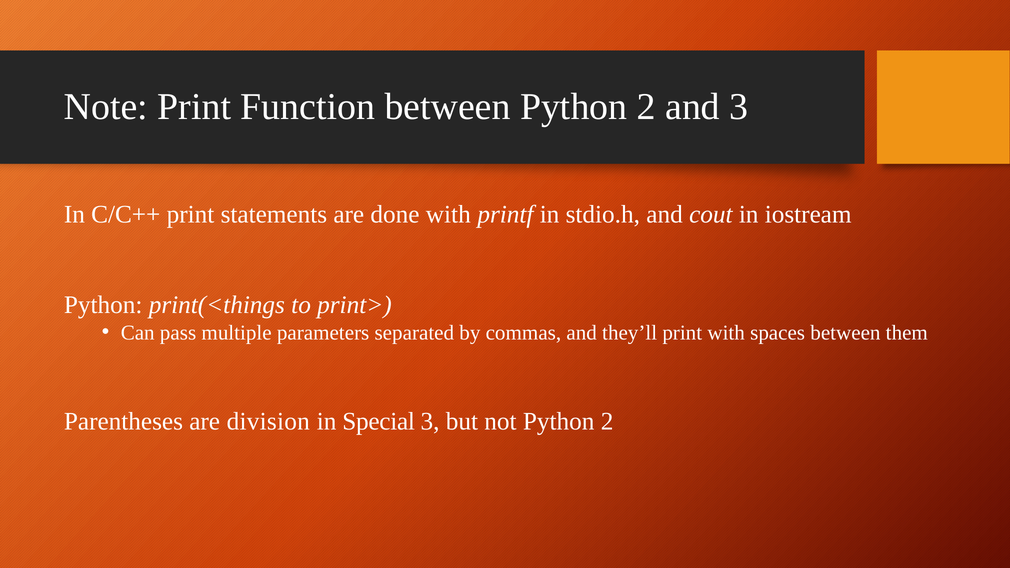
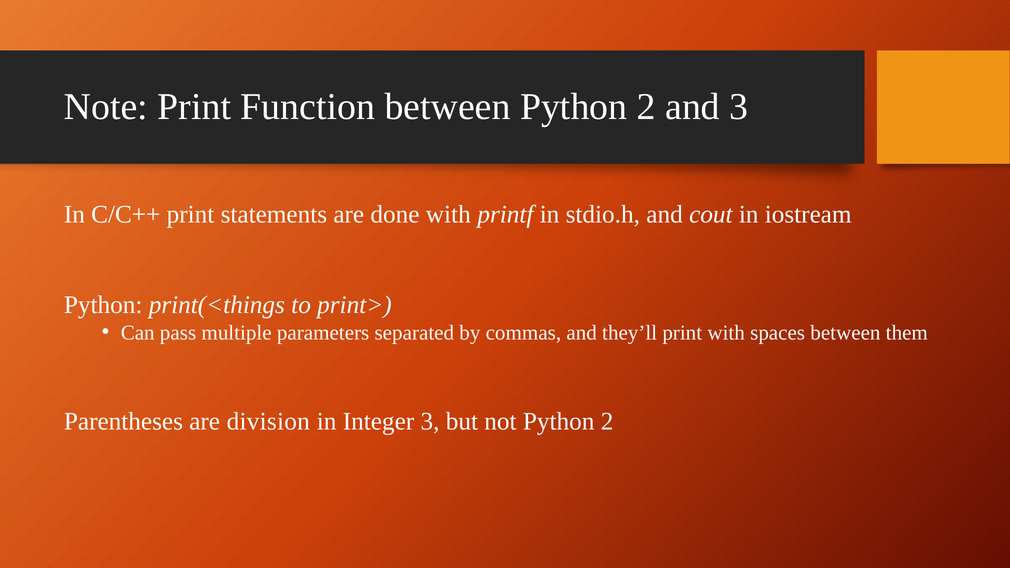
Special: Special -> Integer
